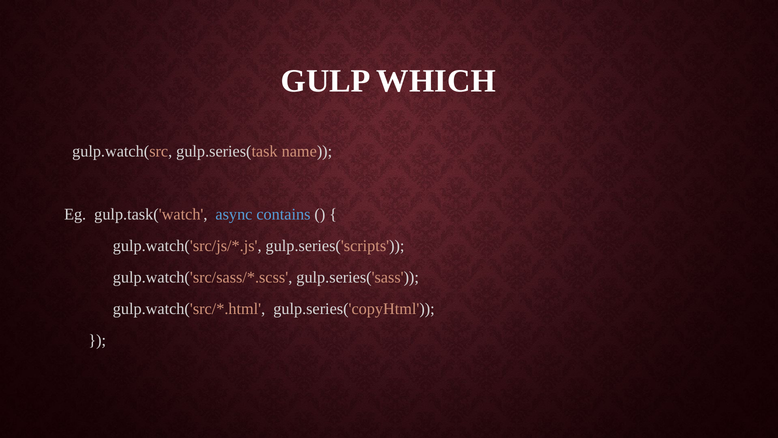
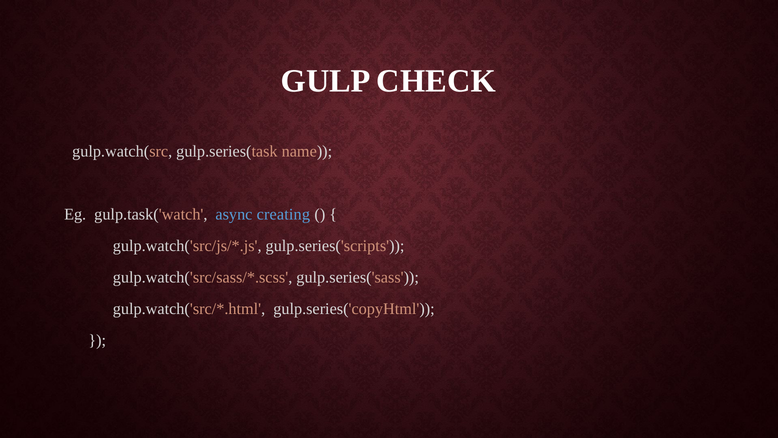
WHICH: WHICH -> CHECK
contains: contains -> creating
